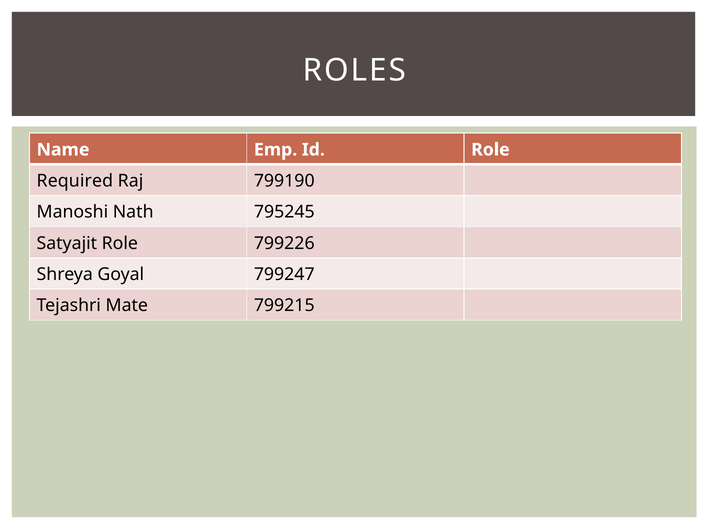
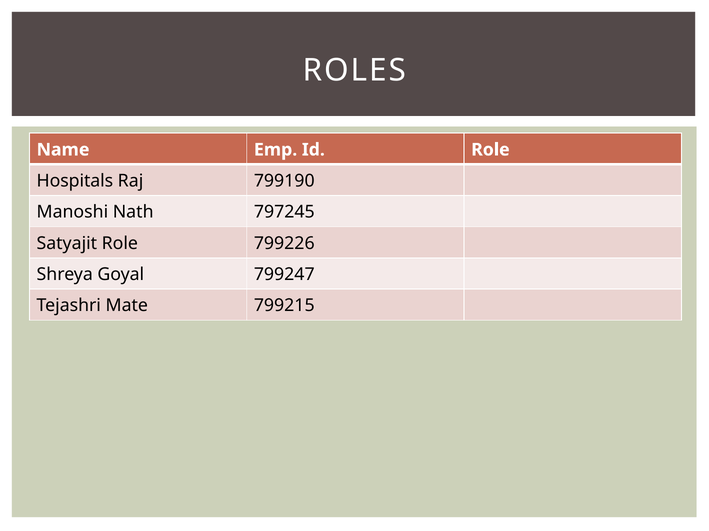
Required: Required -> Hospitals
795245: 795245 -> 797245
